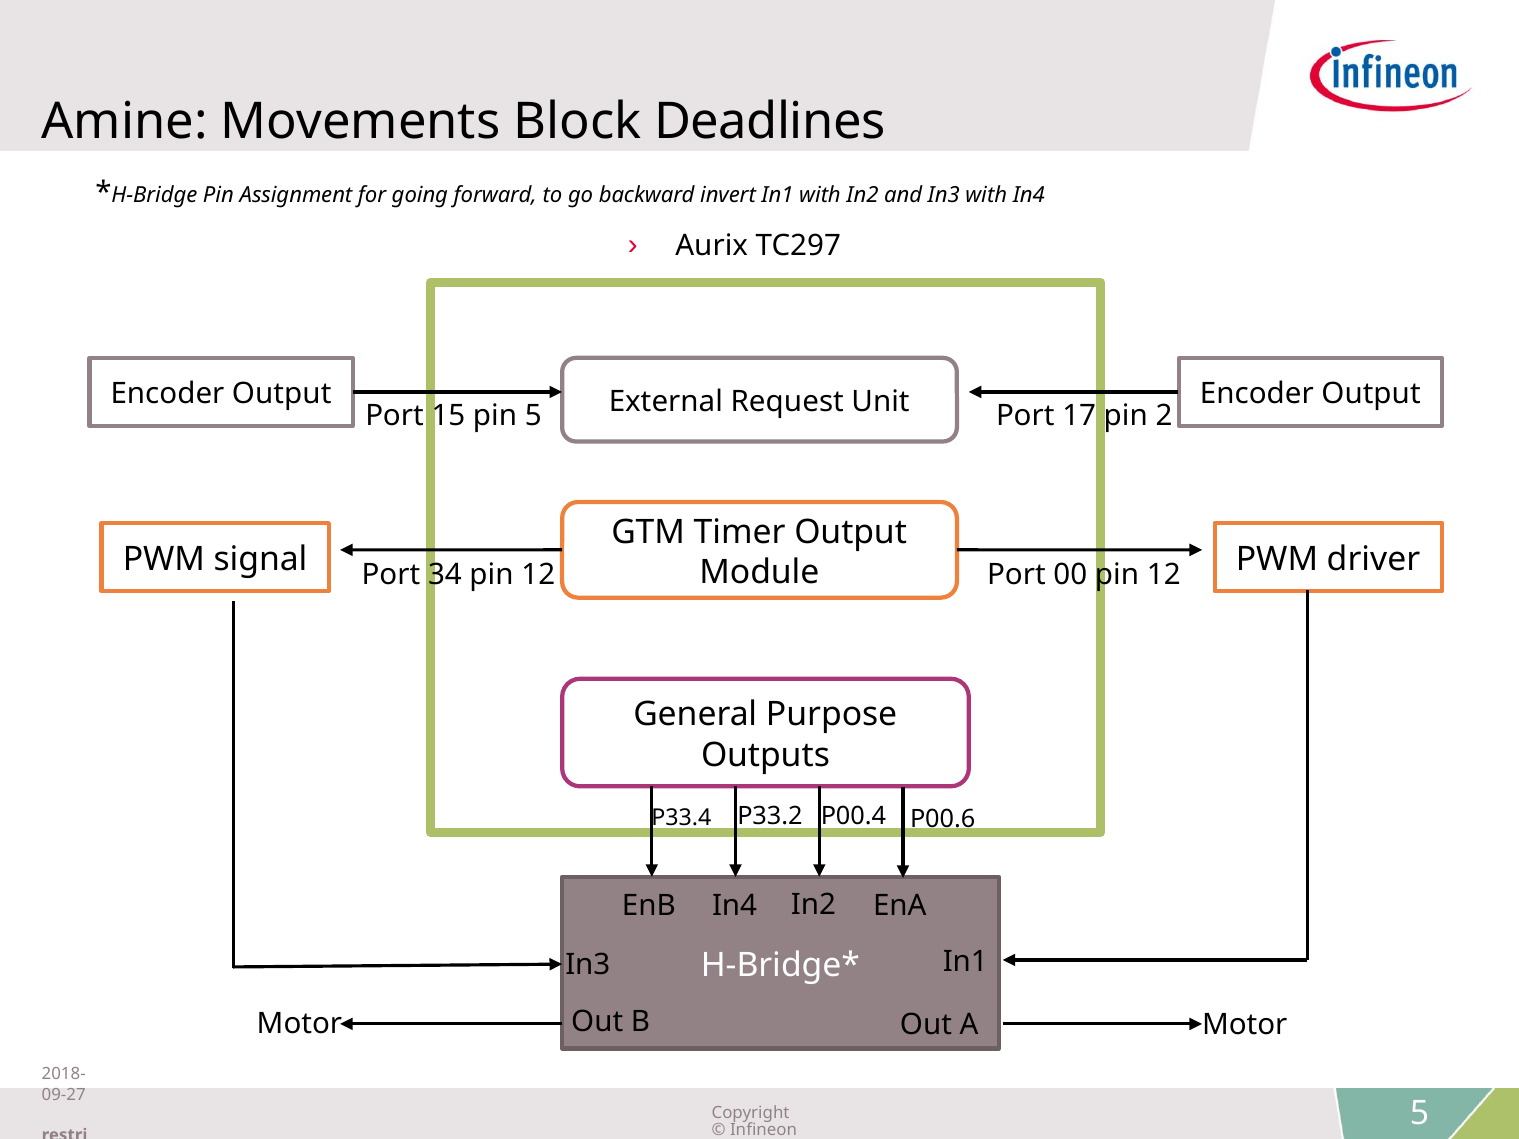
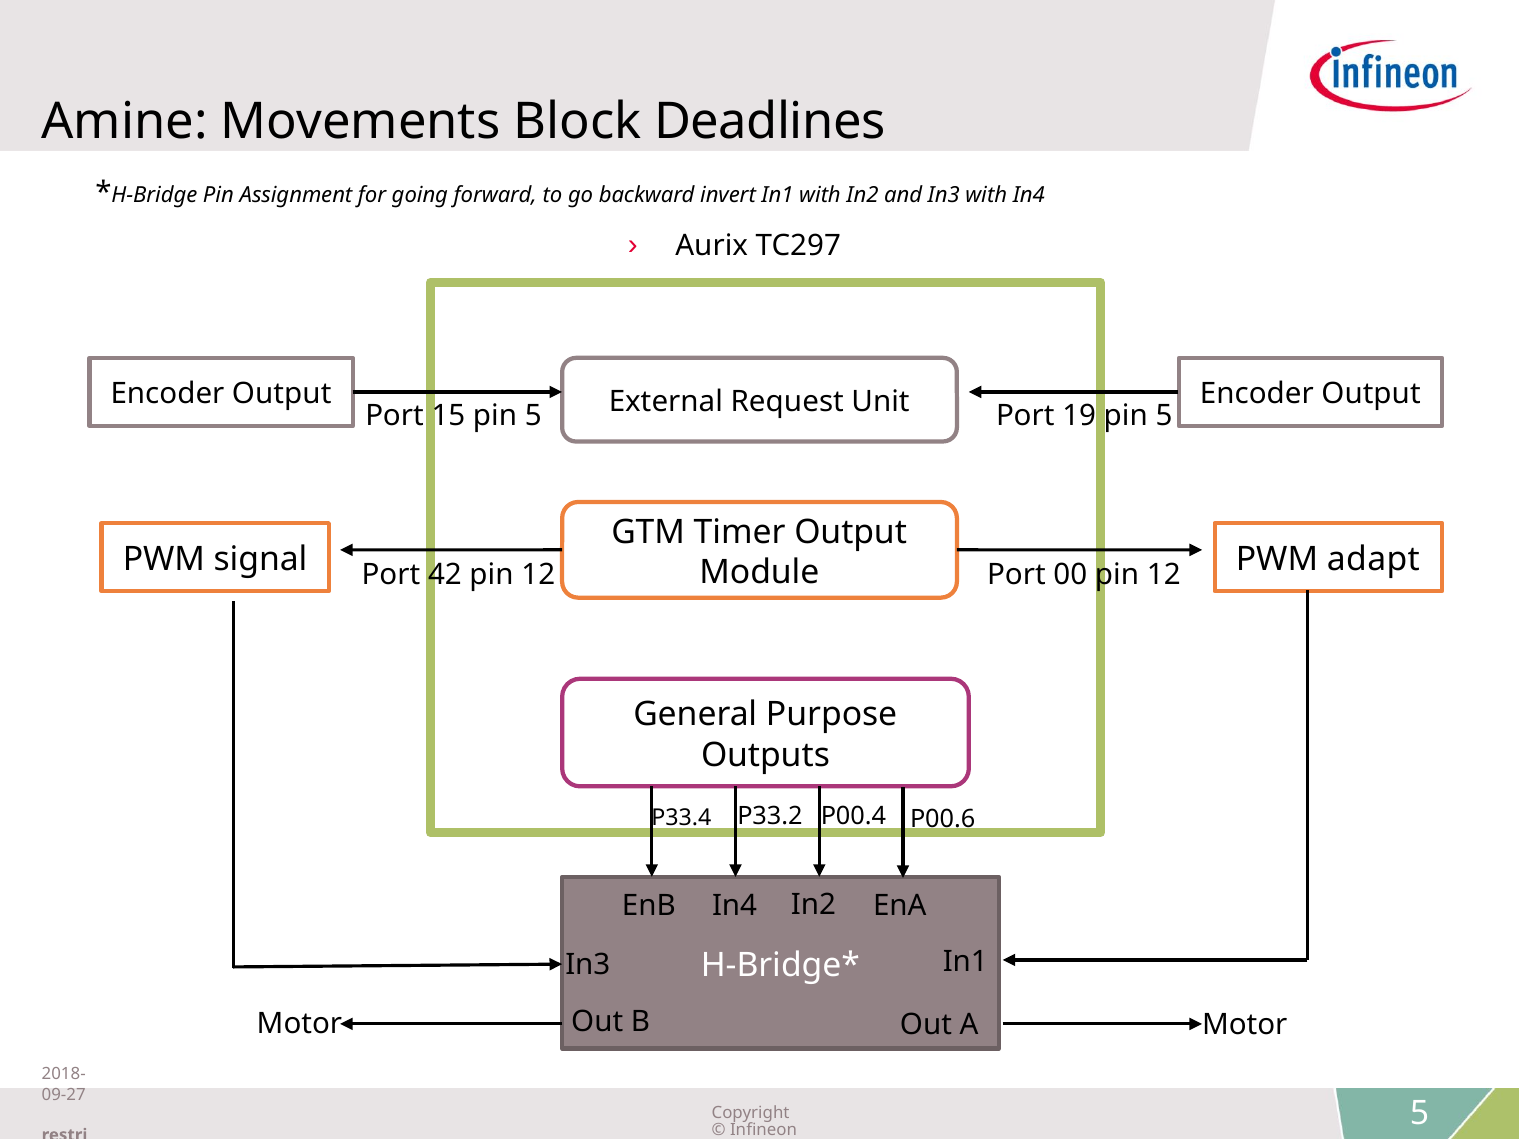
17: 17 -> 19
2 at (1164, 416): 2 -> 5
driver: driver -> adapt
34: 34 -> 42
